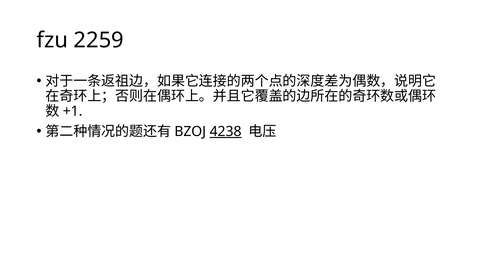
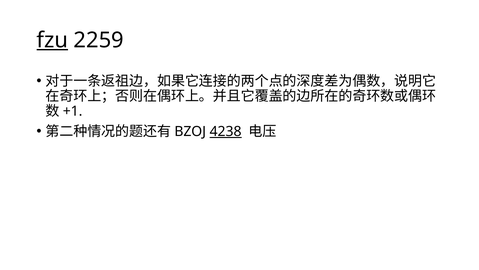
fzu underline: none -> present
